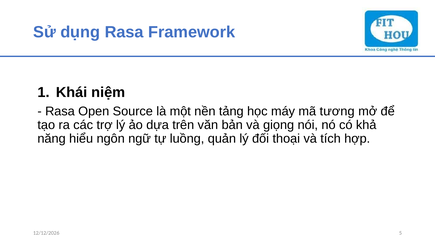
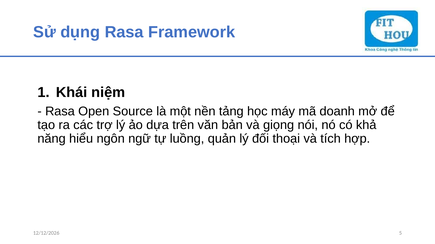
tương: tương -> doanh
